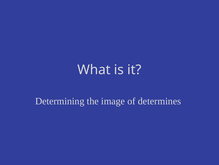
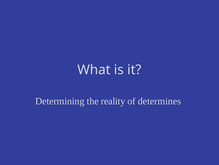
image: image -> reality
